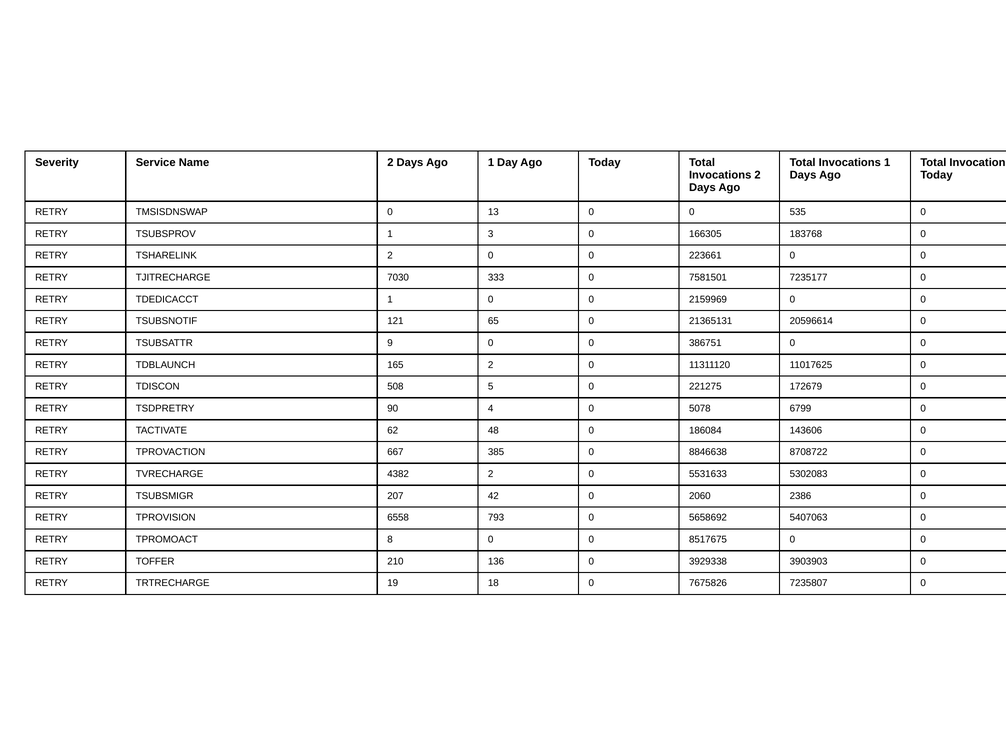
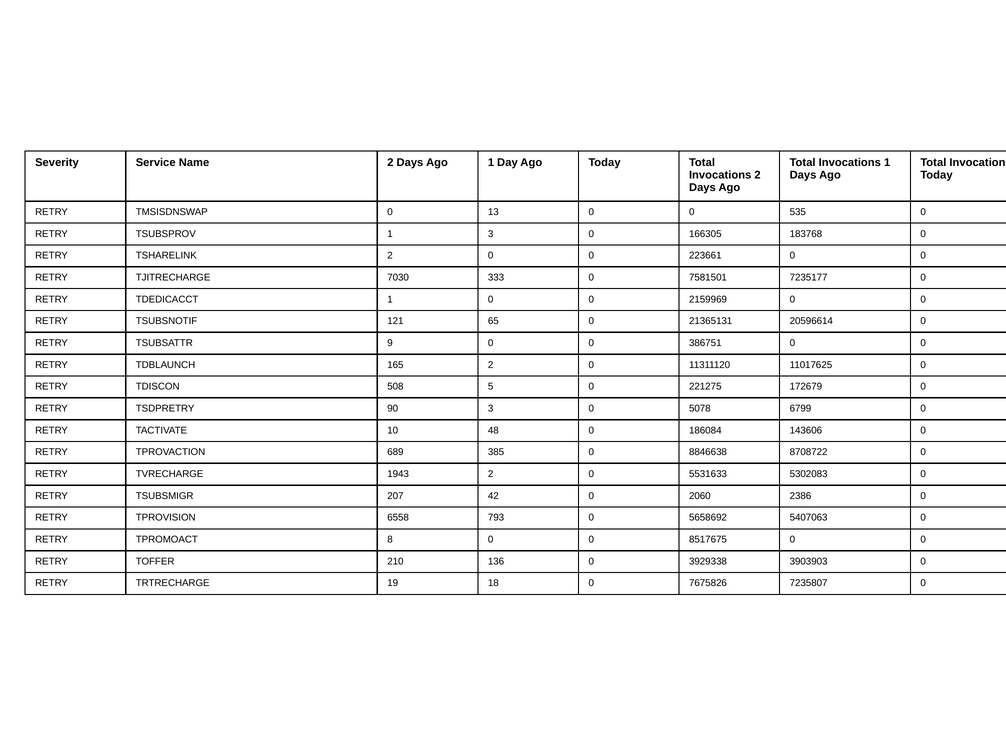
90 4: 4 -> 3
62: 62 -> 10
667: 667 -> 689
4382: 4382 -> 1943
